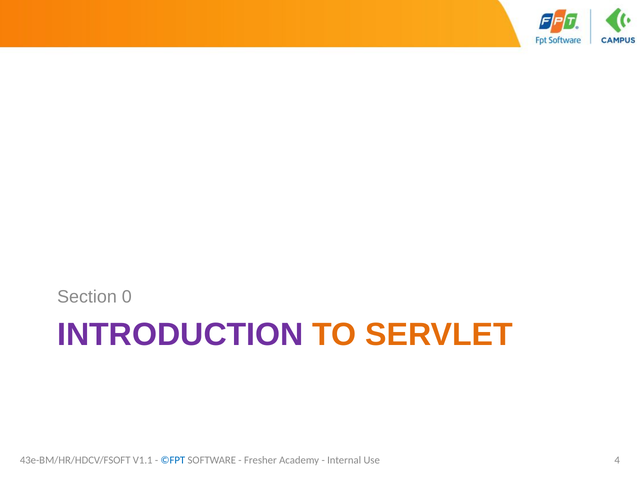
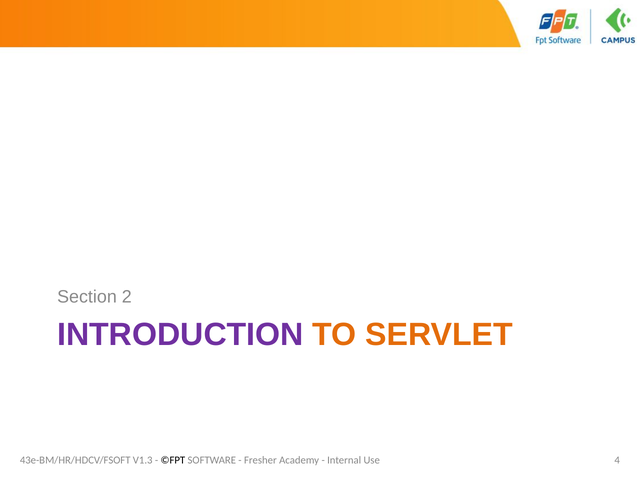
0: 0 -> 2
V1.1: V1.1 -> V1.3
©FPT colour: blue -> black
